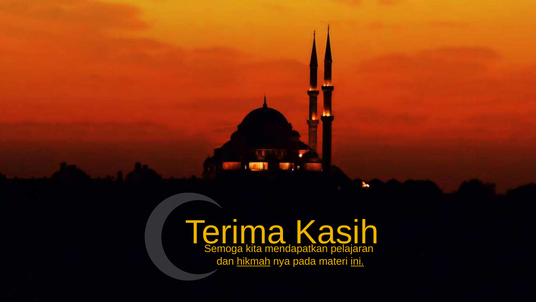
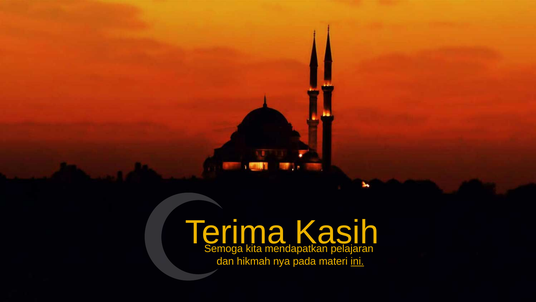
hikmah underline: present -> none
